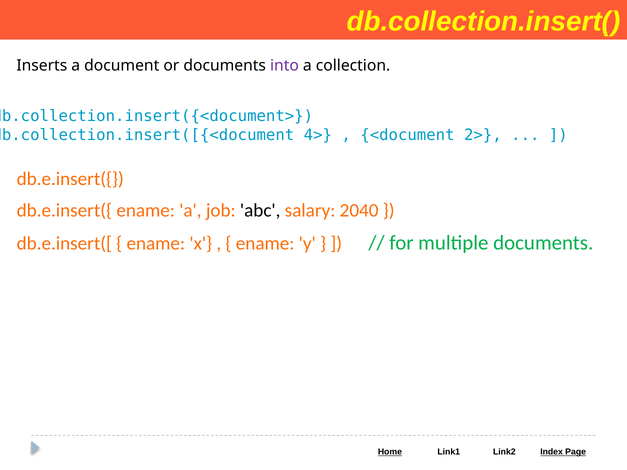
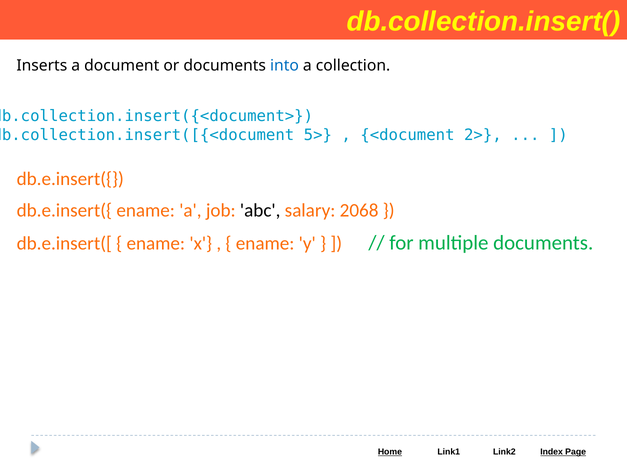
into colour: purple -> blue
4>: 4> -> 5>
2040: 2040 -> 2068
